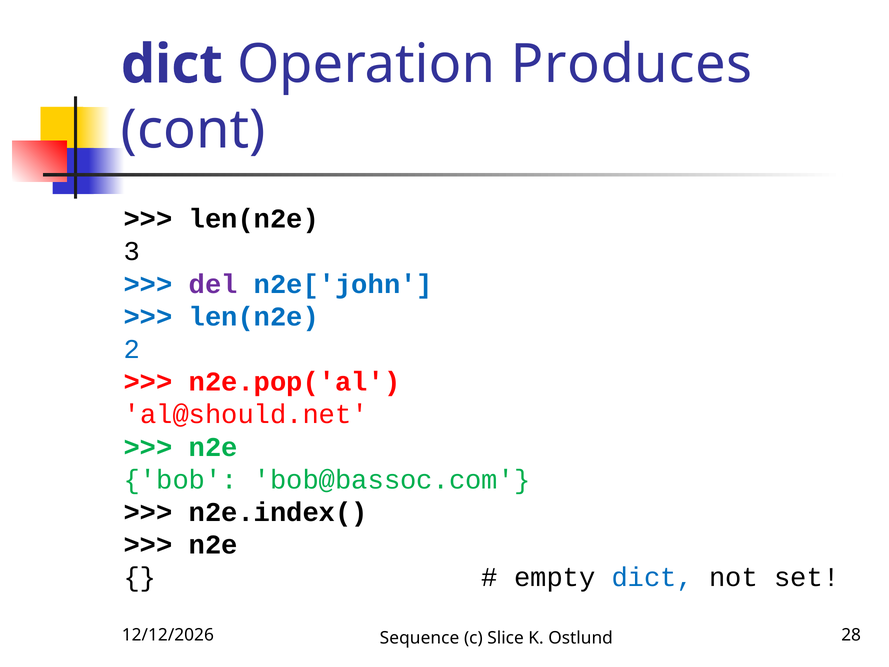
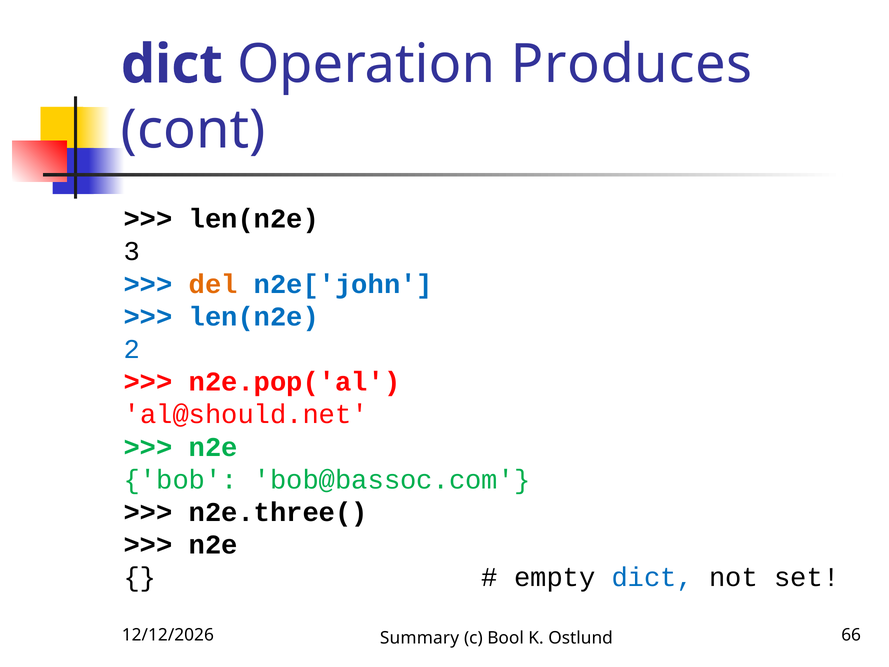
del colour: purple -> orange
n2e.index(: n2e.index( -> n2e.three(
Sequence: Sequence -> Summary
Slice: Slice -> Bool
28: 28 -> 66
